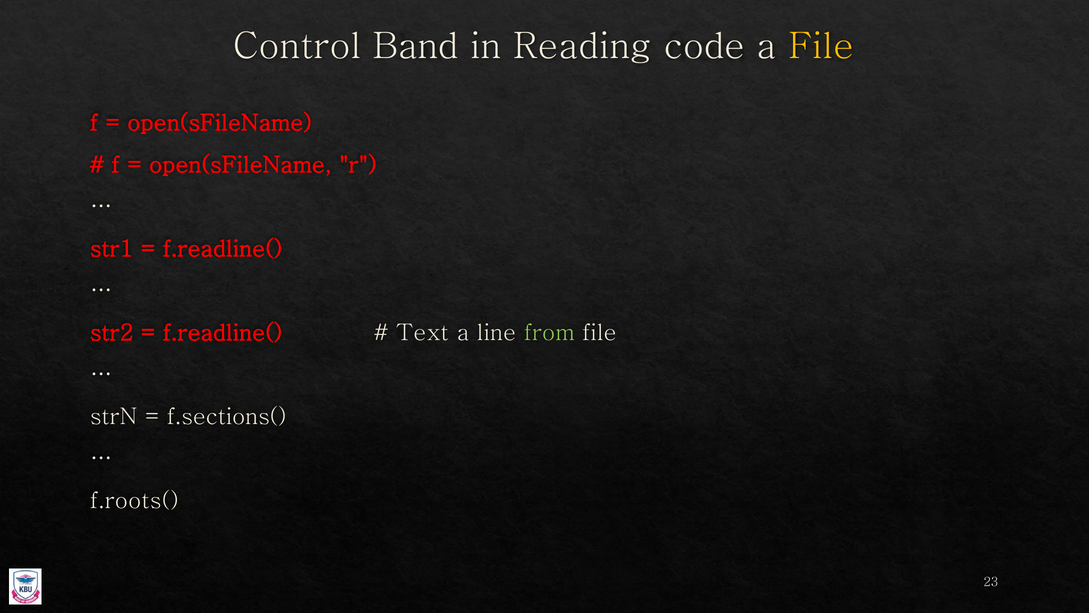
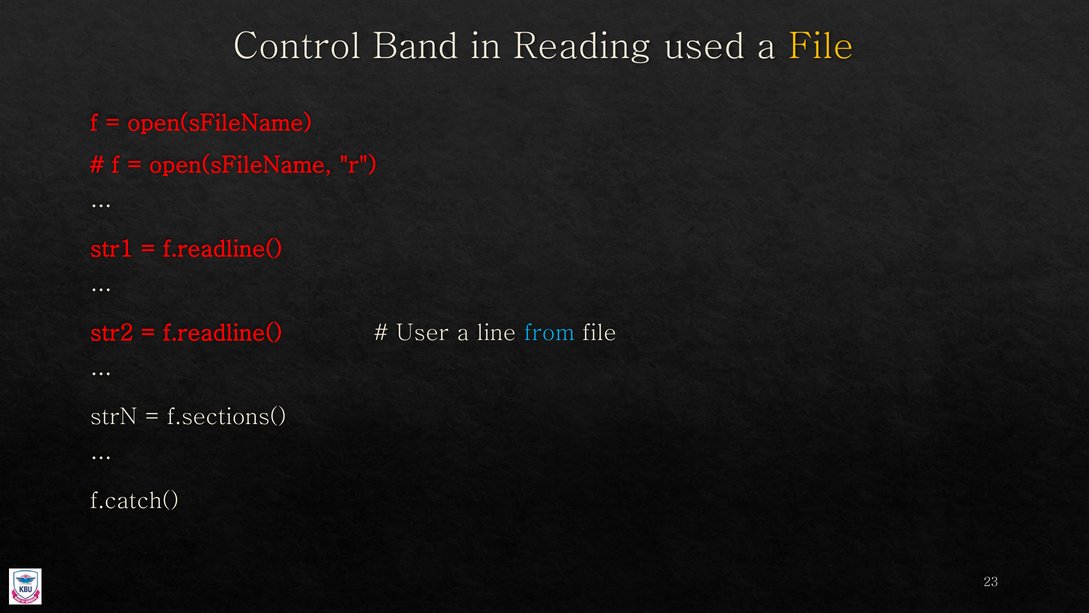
code: code -> used
Text: Text -> User
from colour: light green -> light blue
f.roots(: f.roots( -> f.catch(
